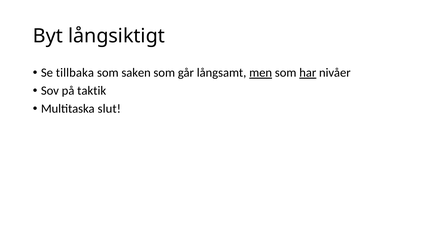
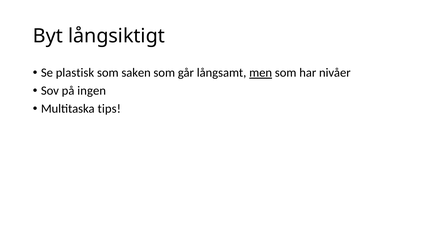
tillbaka: tillbaka -> plastisk
har underline: present -> none
taktik: taktik -> ingen
slut: slut -> tips
